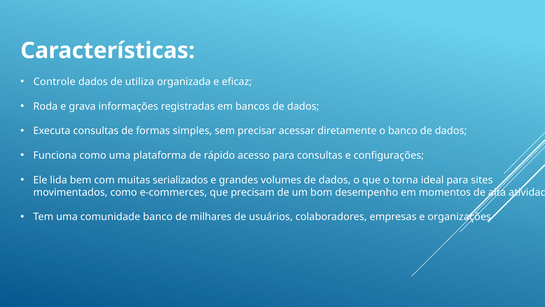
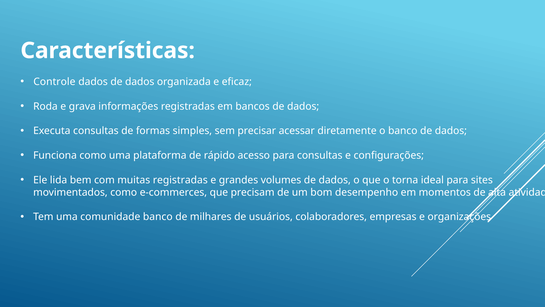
dados de utiliza: utiliza -> dados
muitas serializados: serializados -> registradas
